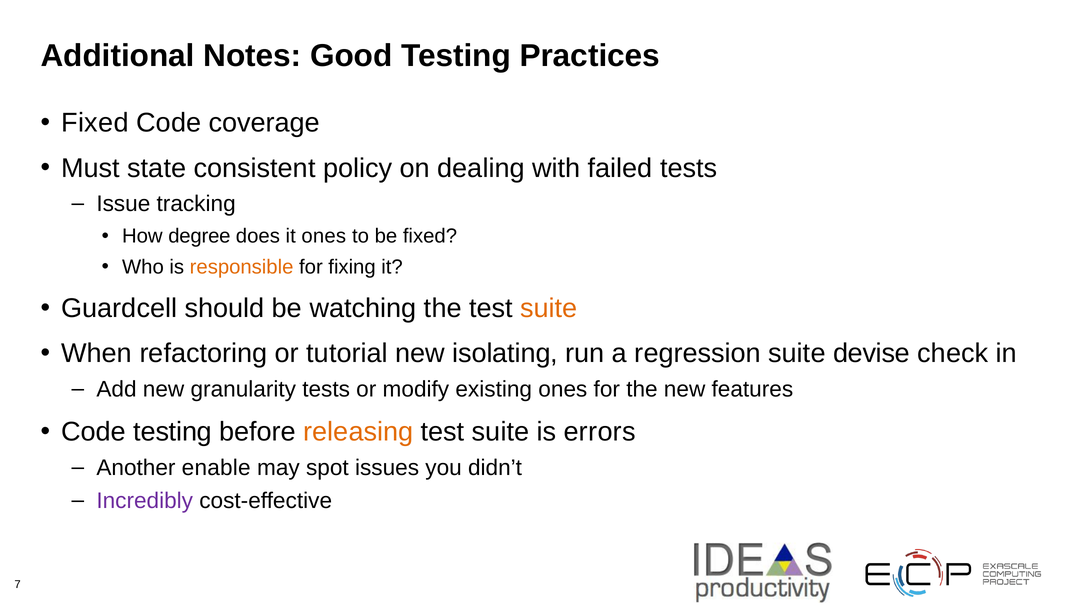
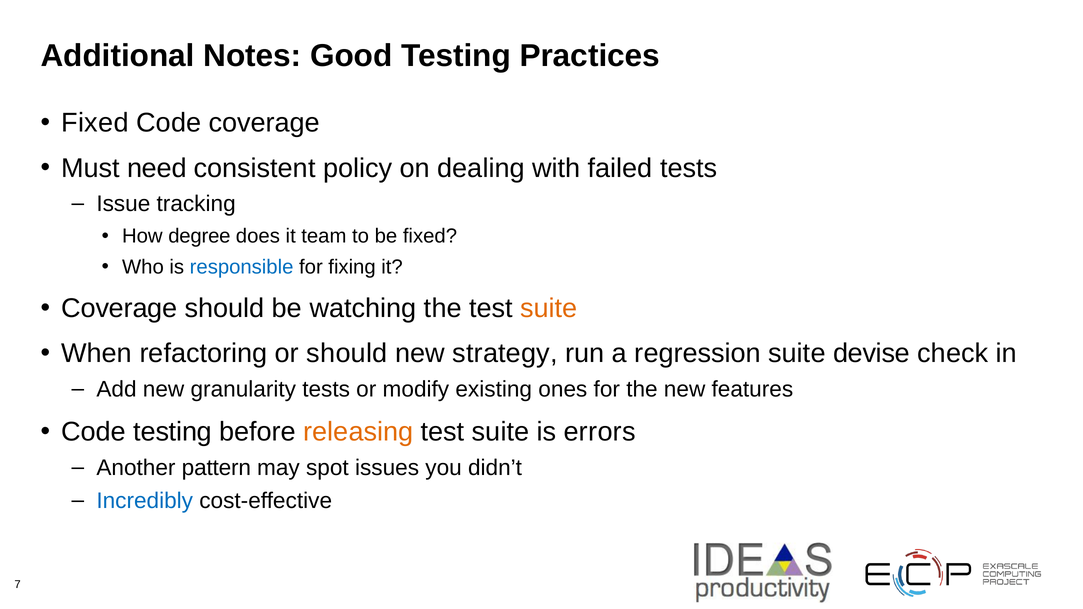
state: state -> need
it ones: ones -> team
responsible colour: orange -> blue
Guardcell at (119, 309): Guardcell -> Coverage
or tutorial: tutorial -> should
isolating: isolating -> strategy
enable: enable -> pattern
Incredibly colour: purple -> blue
